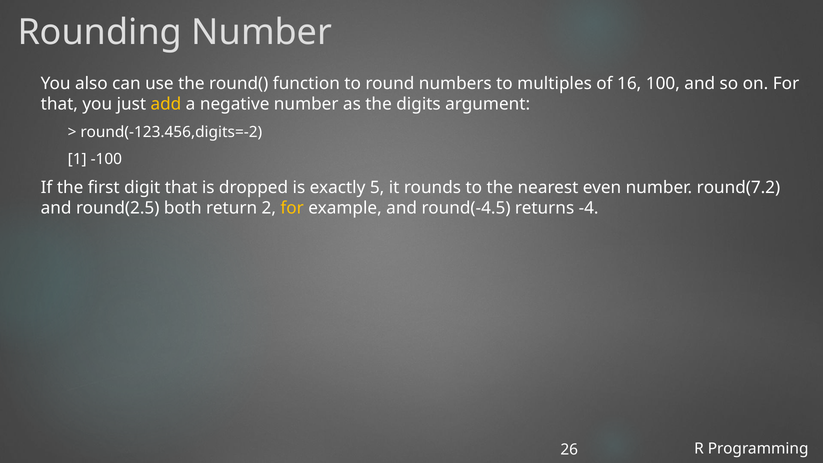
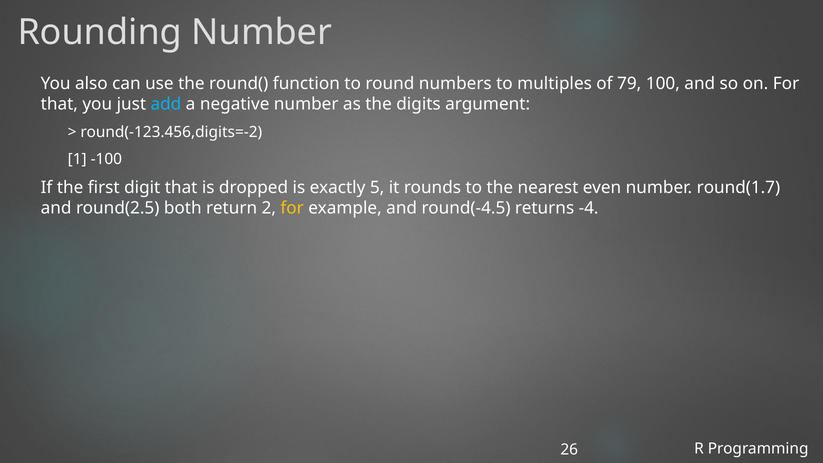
16: 16 -> 79
add colour: yellow -> light blue
round(7.2: round(7.2 -> round(1.7
